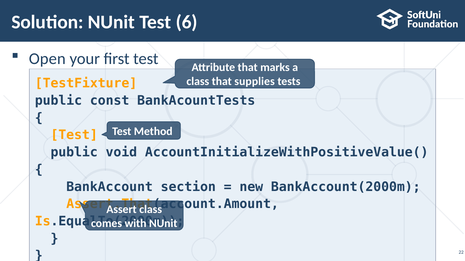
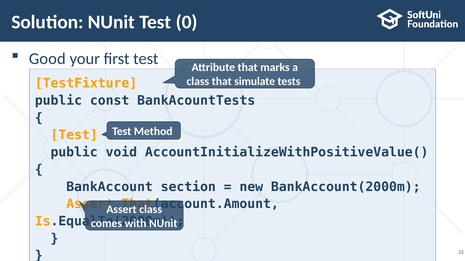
6: 6 -> 0
Open: Open -> Good
supplies: supplies -> simulate
